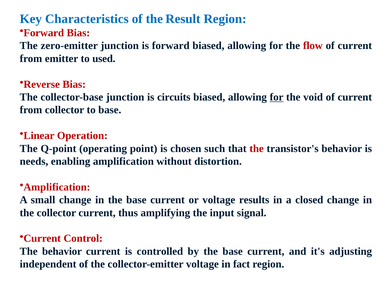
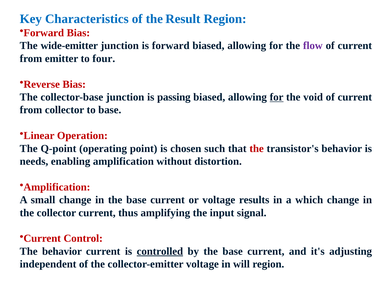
zero-emitter: zero-emitter -> wide-emitter
flow colour: red -> purple
used: used -> four
circuits: circuits -> passing
closed: closed -> which
controlled underline: none -> present
fact: fact -> will
